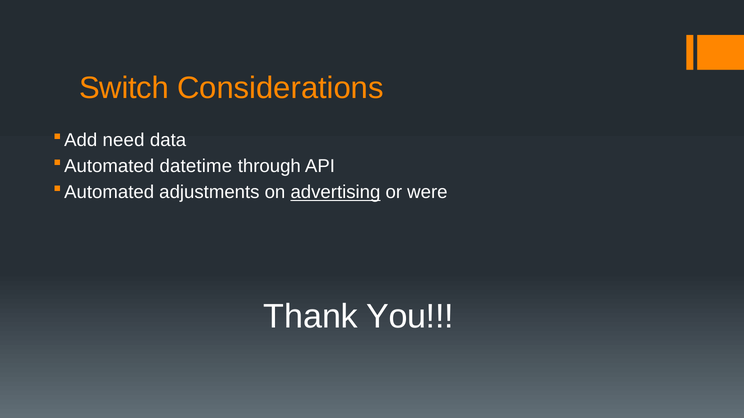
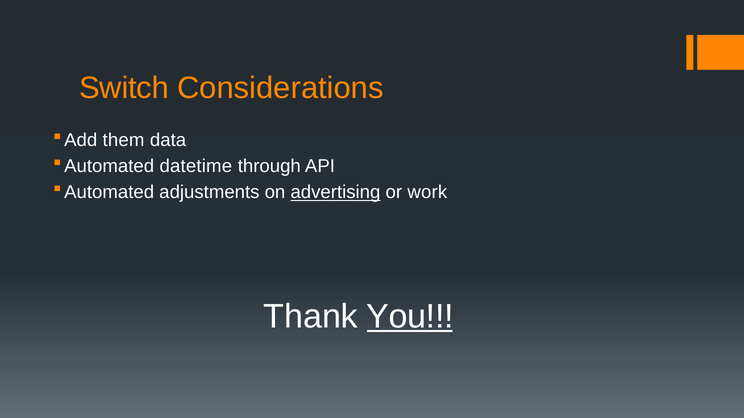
need: need -> them
were: were -> work
You underline: none -> present
